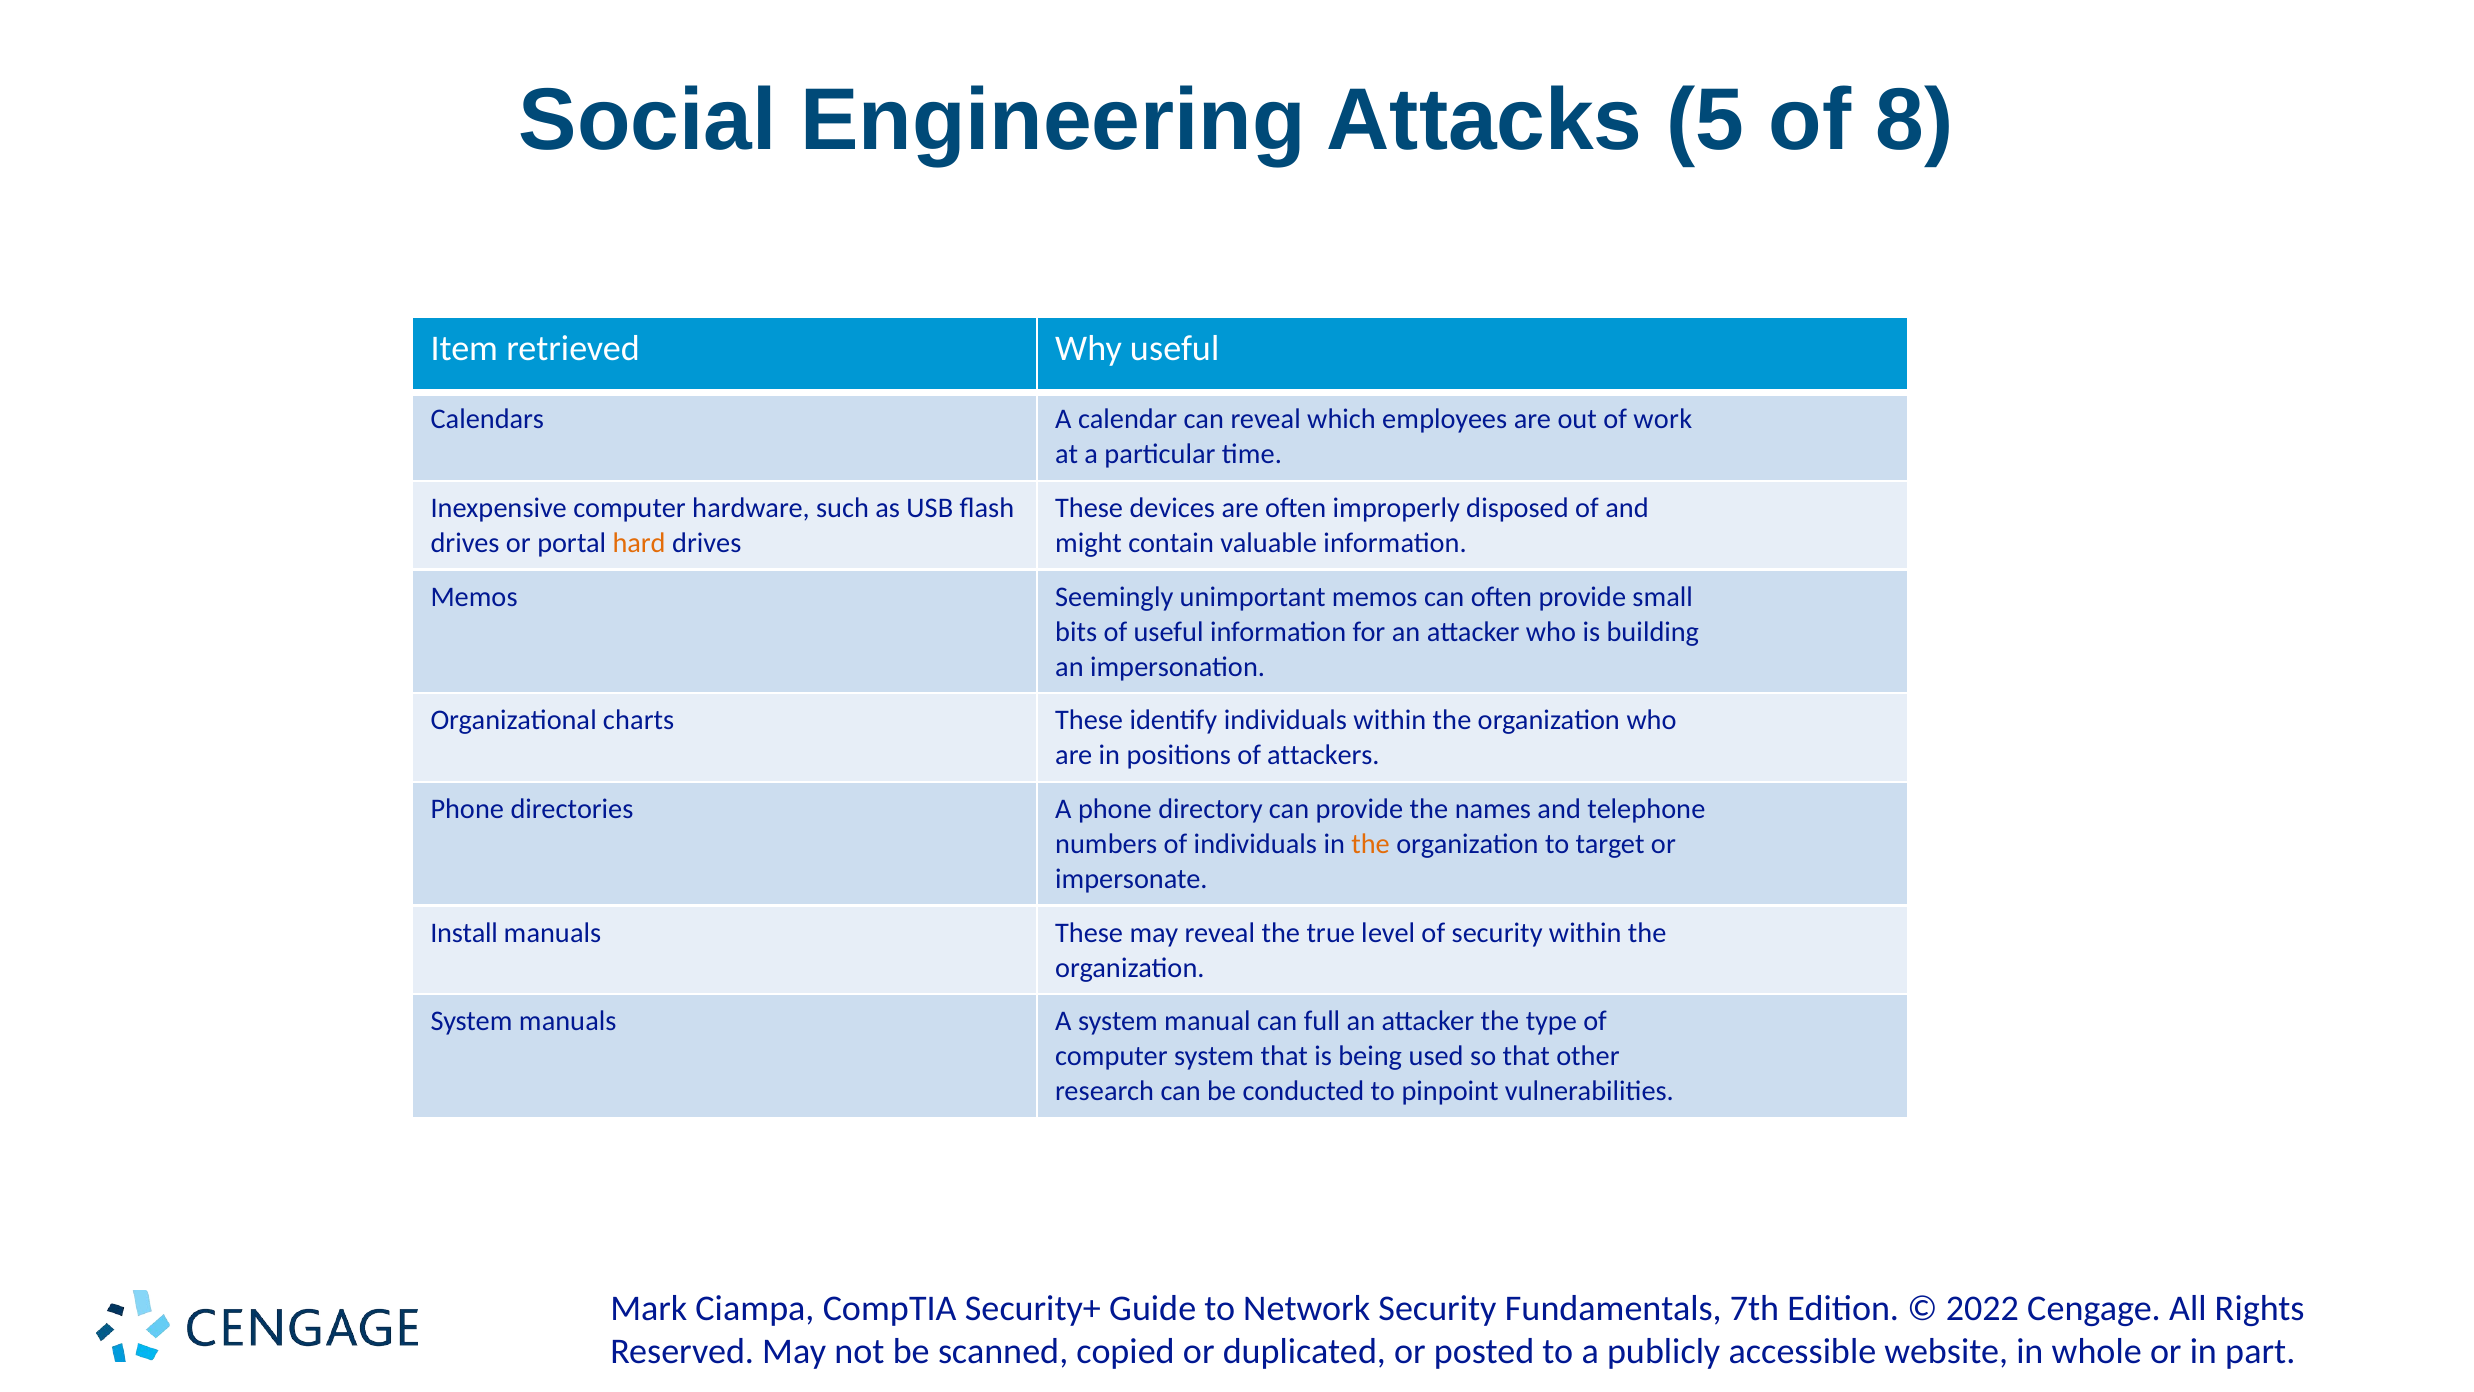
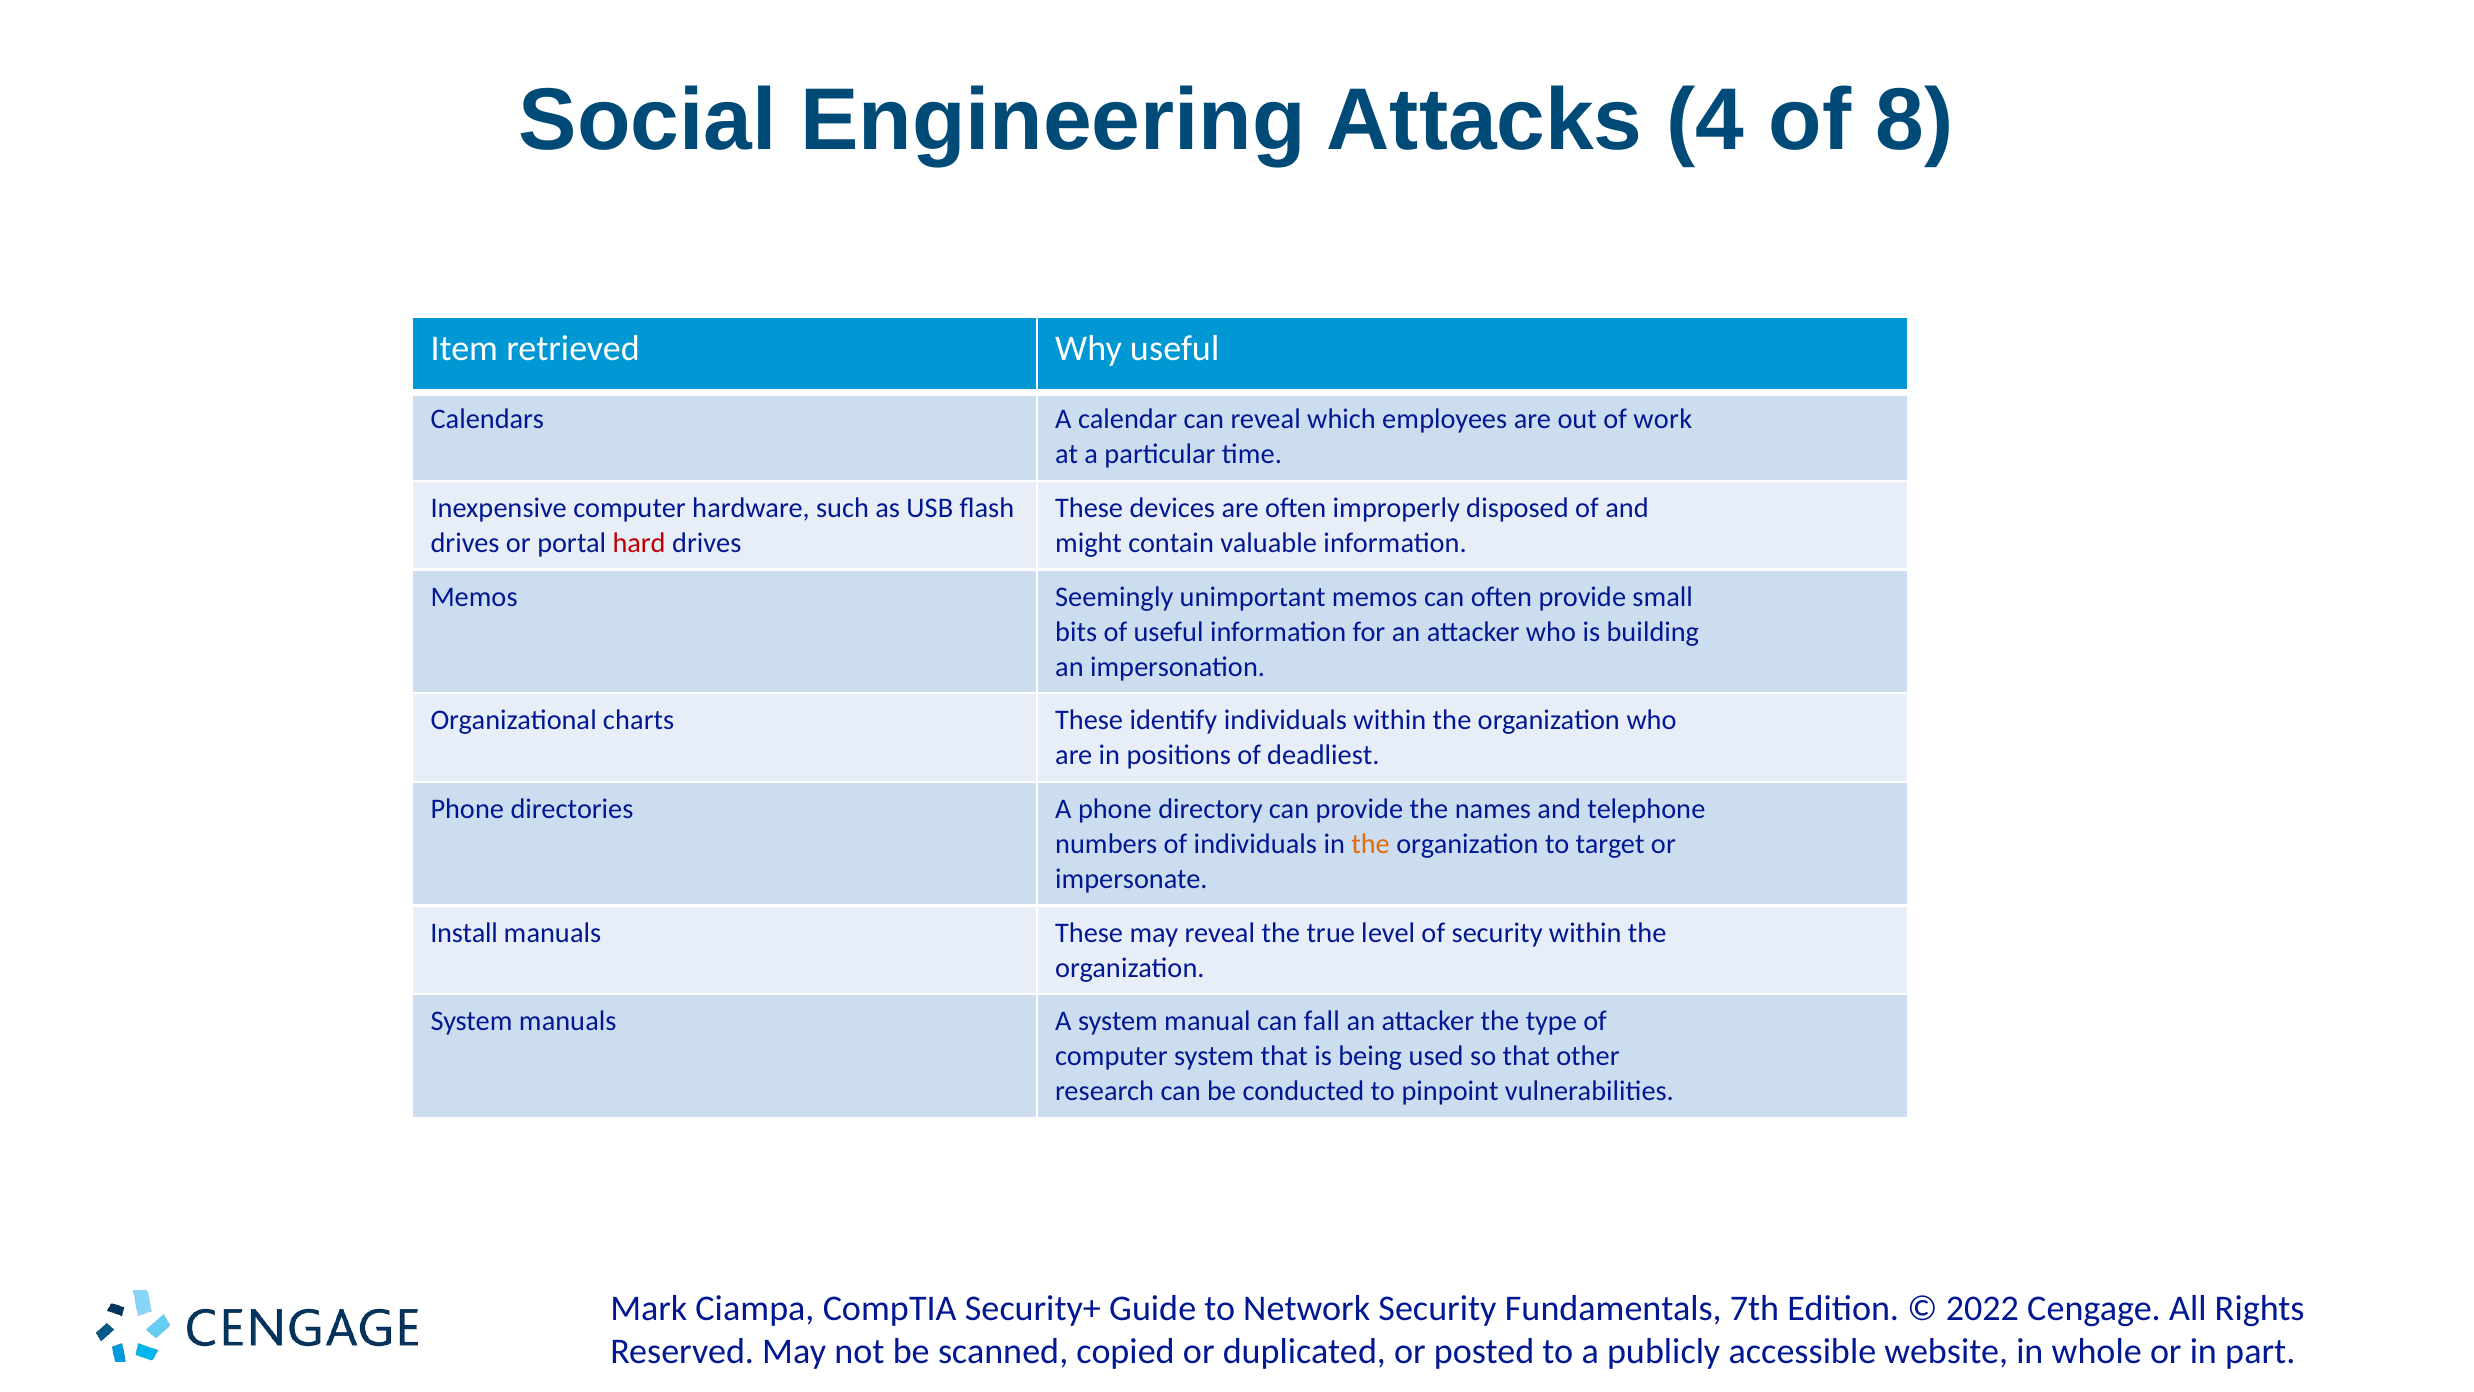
5: 5 -> 4
hard colour: orange -> red
attackers: attackers -> deadliest
full: full -> fall
